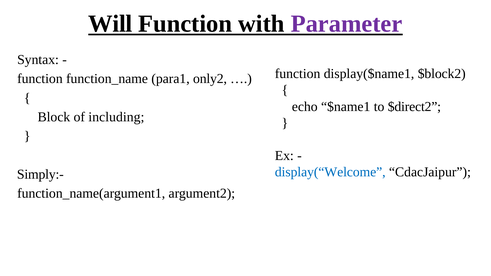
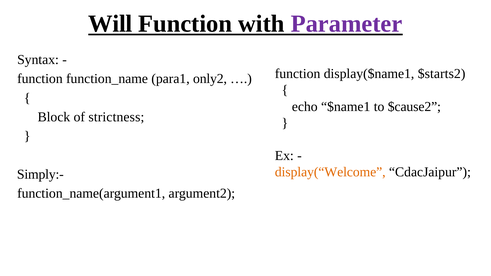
$block2: $block2 -> $starts2
$direct2: $direct2 -> $cause2
including: including -> strictness
display(“Welcome colour: blue -> orange
